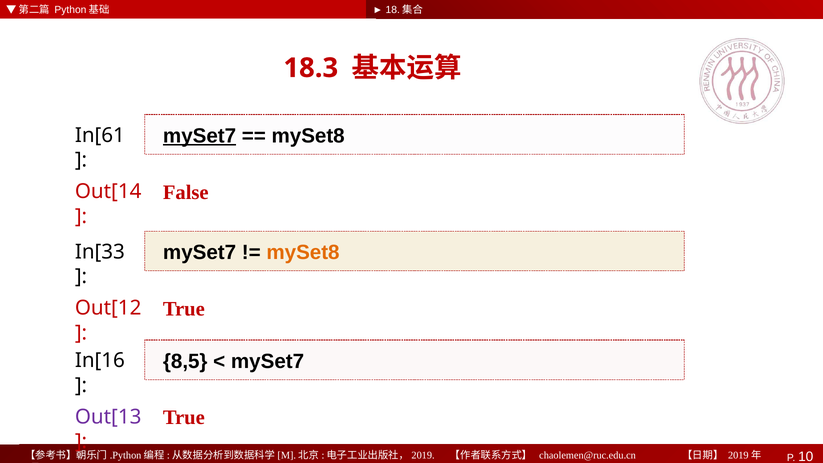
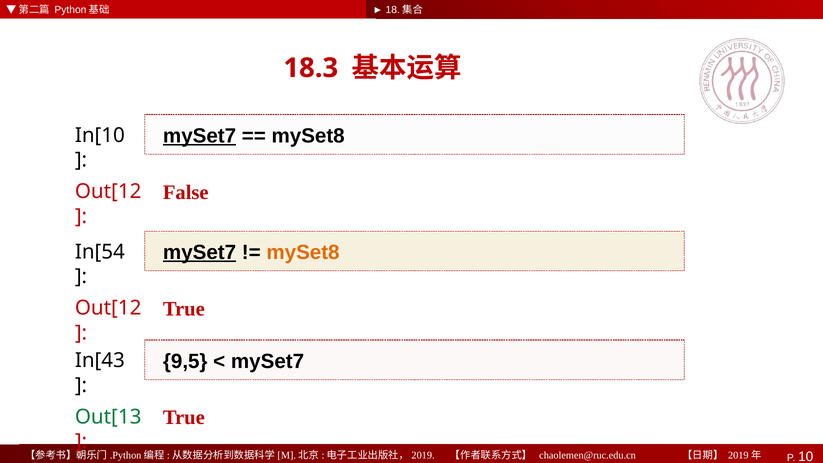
In[61: In[61 -> In[10
Out[14 at (108, 192): Out[14 -> Out[12
mySet7 at (200, 252) underline: none -> present
In[33: In[33 -> In[54
8,5: 8,5 -> 9,5
In[16: In[16 -> In[43
Out[13 colour: purple -> green
